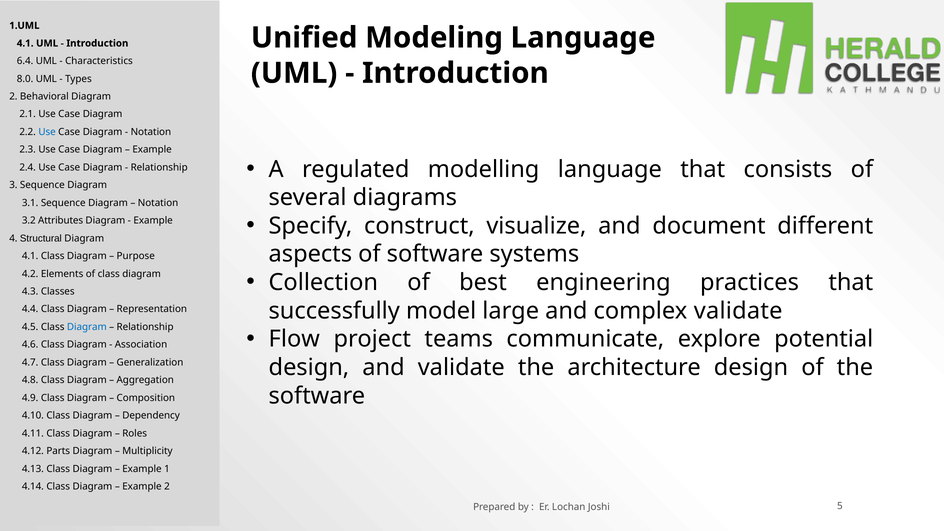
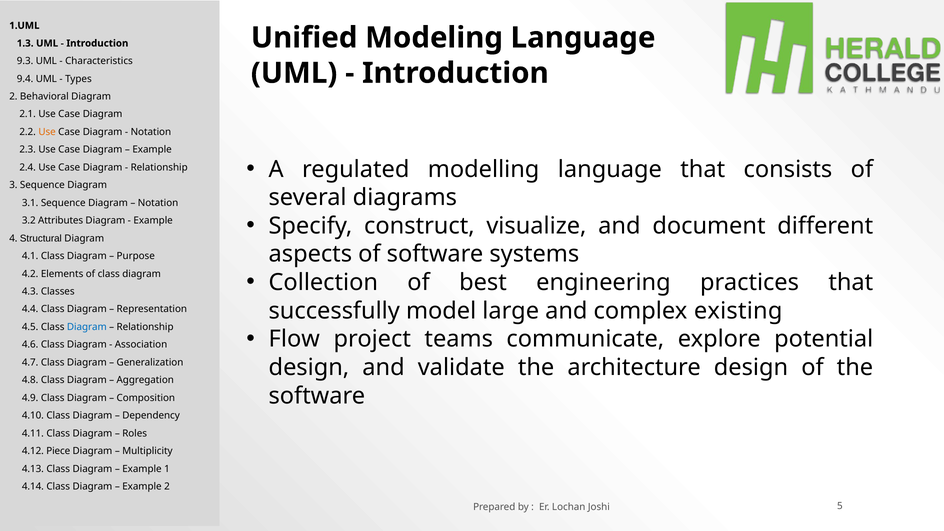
4.1 at (25, 43): 4.1 -> 1.3
6.4: 6.4 -> 9.3
8.0: 8.0 -> 9.4
Use at (47, 132) colour: blue -> orange
complex validate: validate -> existing
Parts: Parts -> Piece
